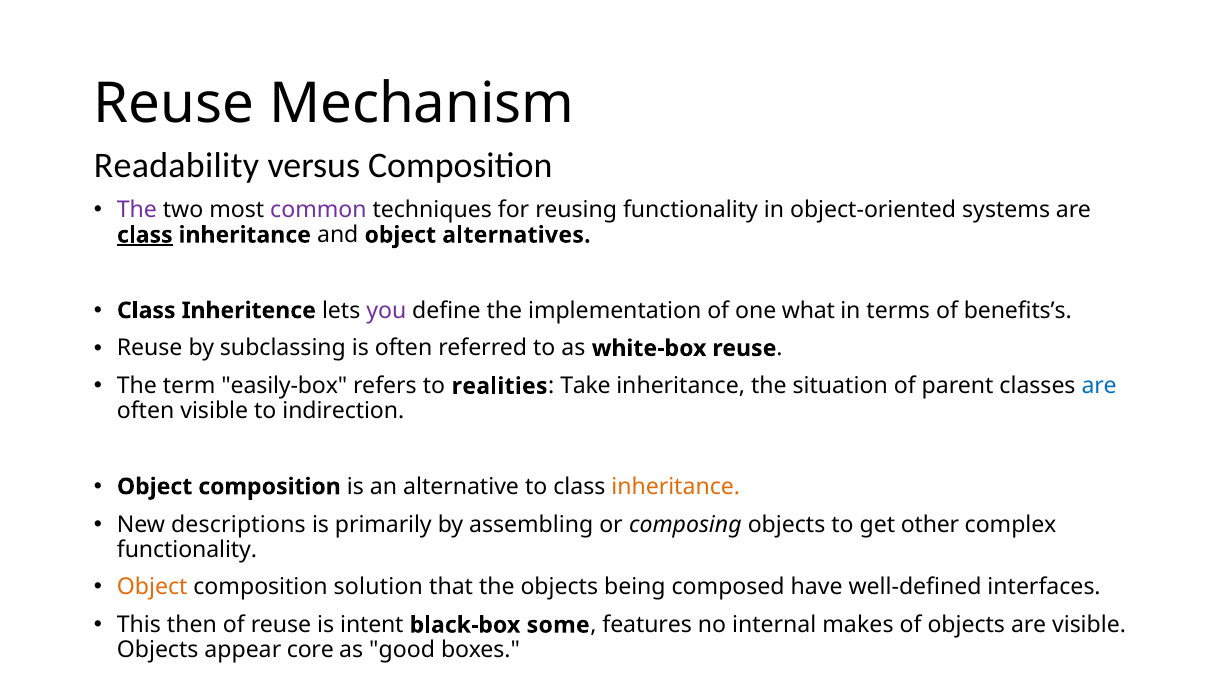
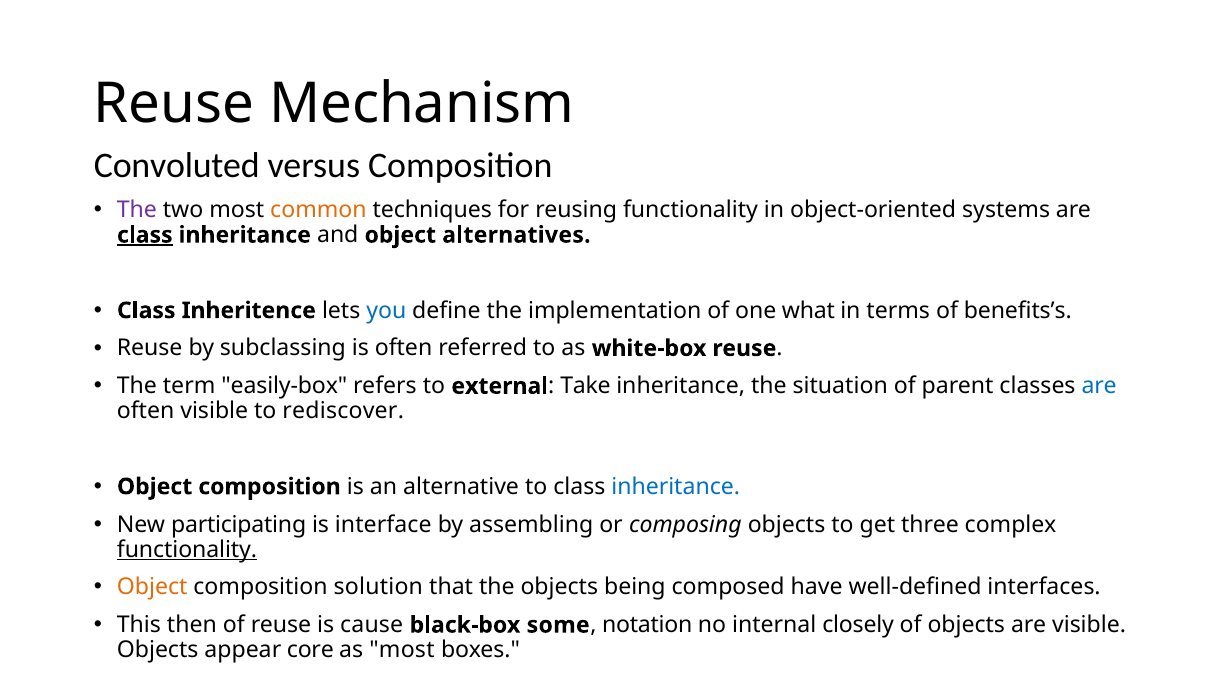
Readability: Readability -> Convoluted
common colour: purple -> orange
you colour: purple -> blue
realities: realities -> external
indirection: indirection -> rediscover
inheritance at (676, 486) colour: orange -> blue
descriptions: descriptions -> participating
primarily: primarily -> interface
other: other -> three
functionality at (187, 549) underline: none -> present
intent: intent -> cause
features: features -> notation
makes: makes -> closely
as good: good -> most
